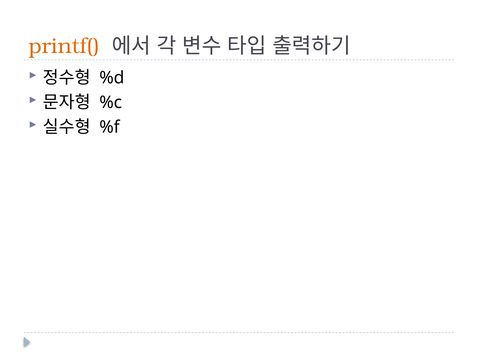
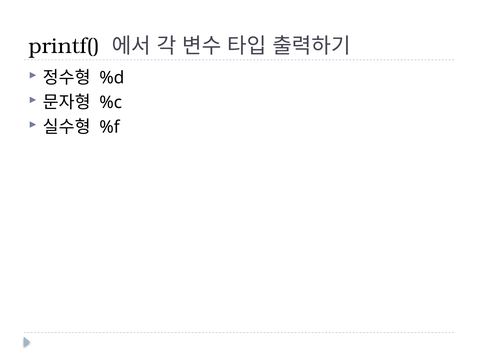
printf( colour: orange -> black
